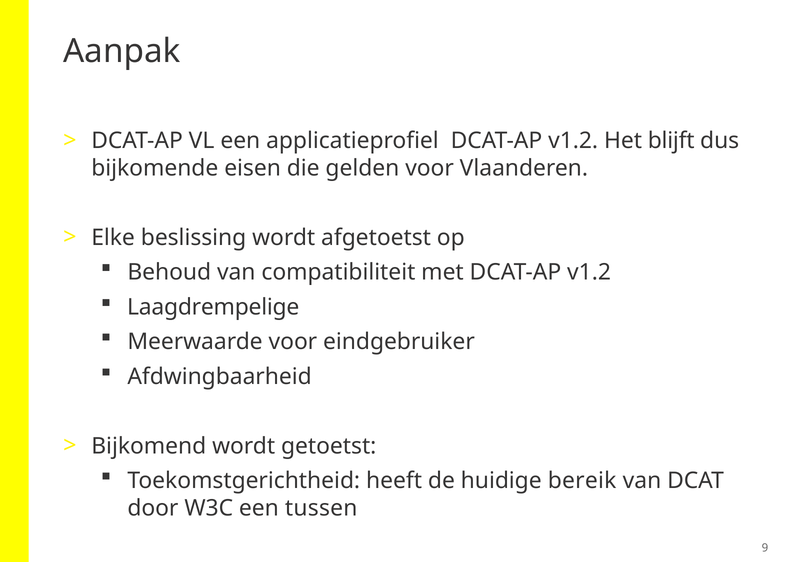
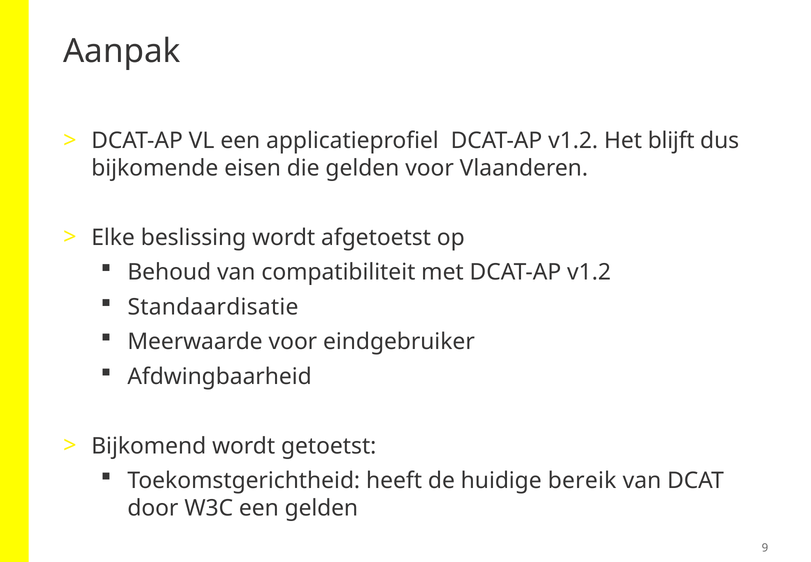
Laagdrempelige: Laagdrempelige -> Standaardisatie
een tussen: tussen -> gelden
